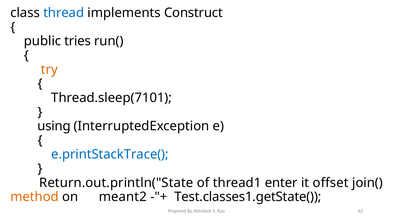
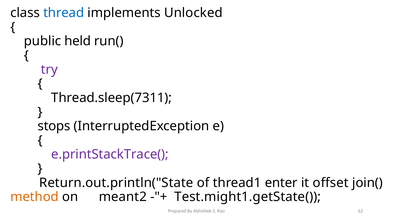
Construct: Construct -> Unlocked
tries: tries -> held
try colour: orange -> purple
Thread.sleep(7101: Thread.sleep(7101 -> Thread.sleep(7311
using: using -> stops
e.printStackTrace( colour: blue -> purple
Test.classes1.getState(: Test.classes1.getState( -> Test.might1.getState(
